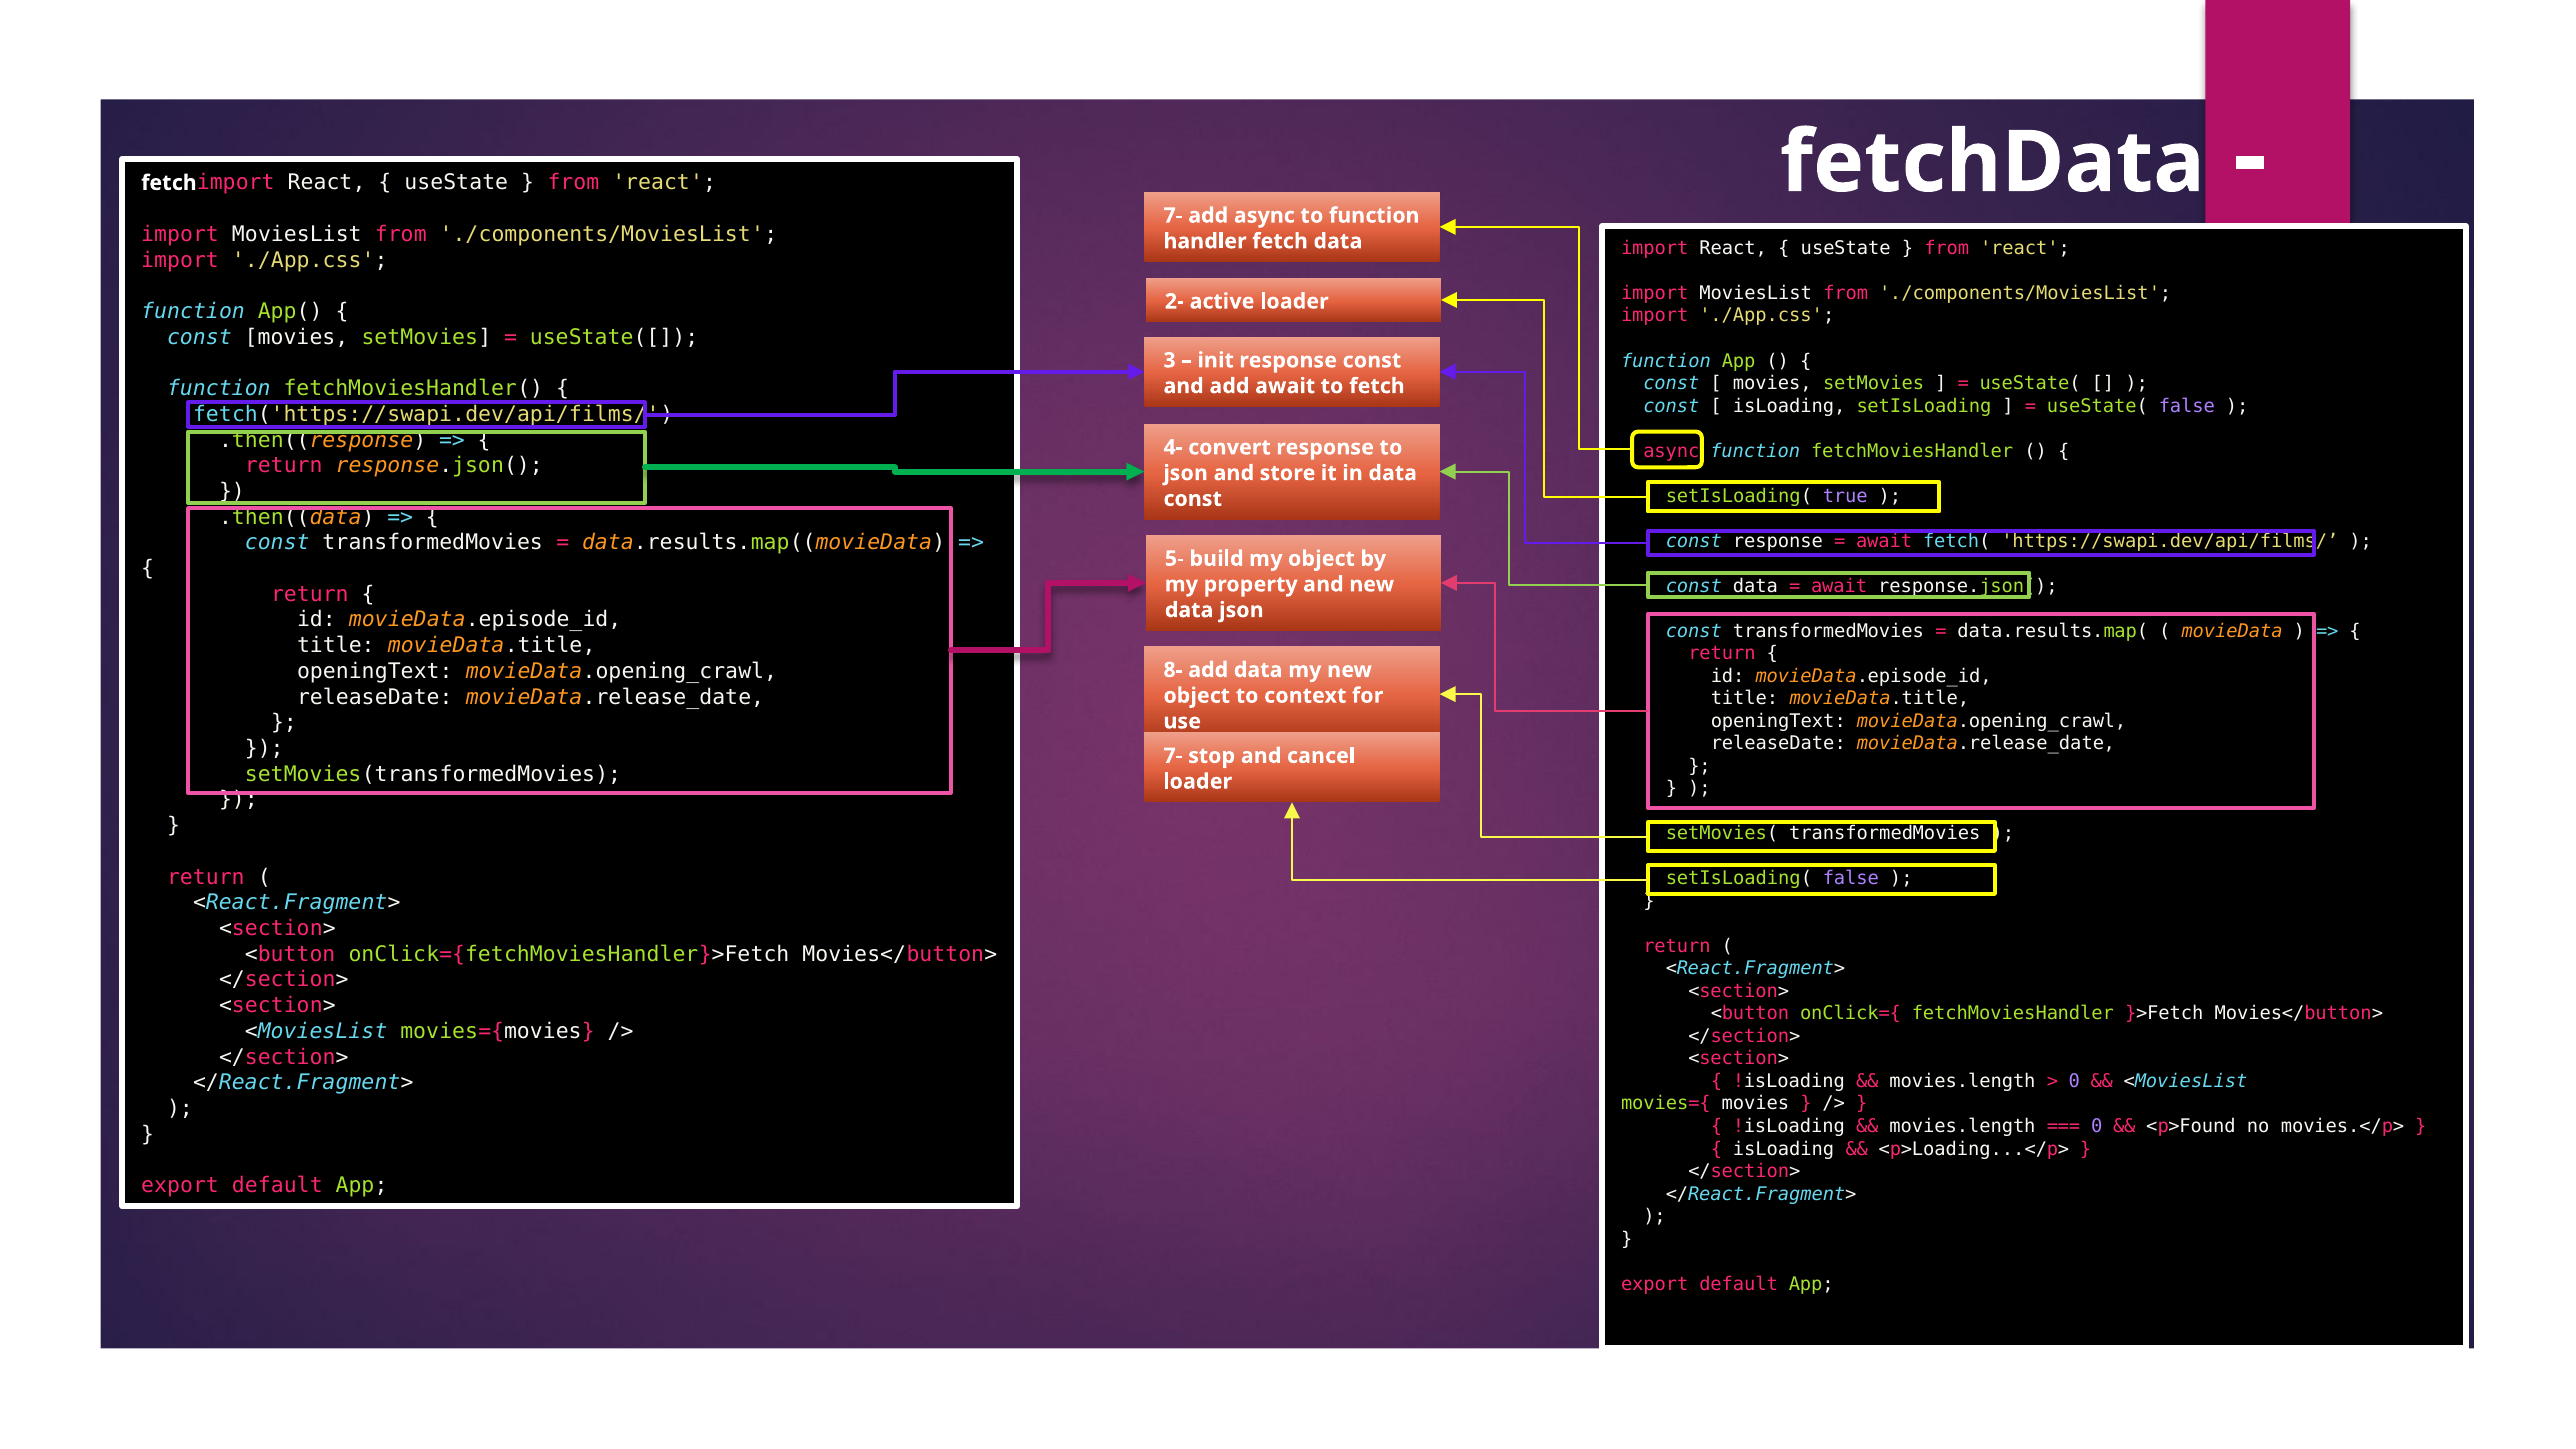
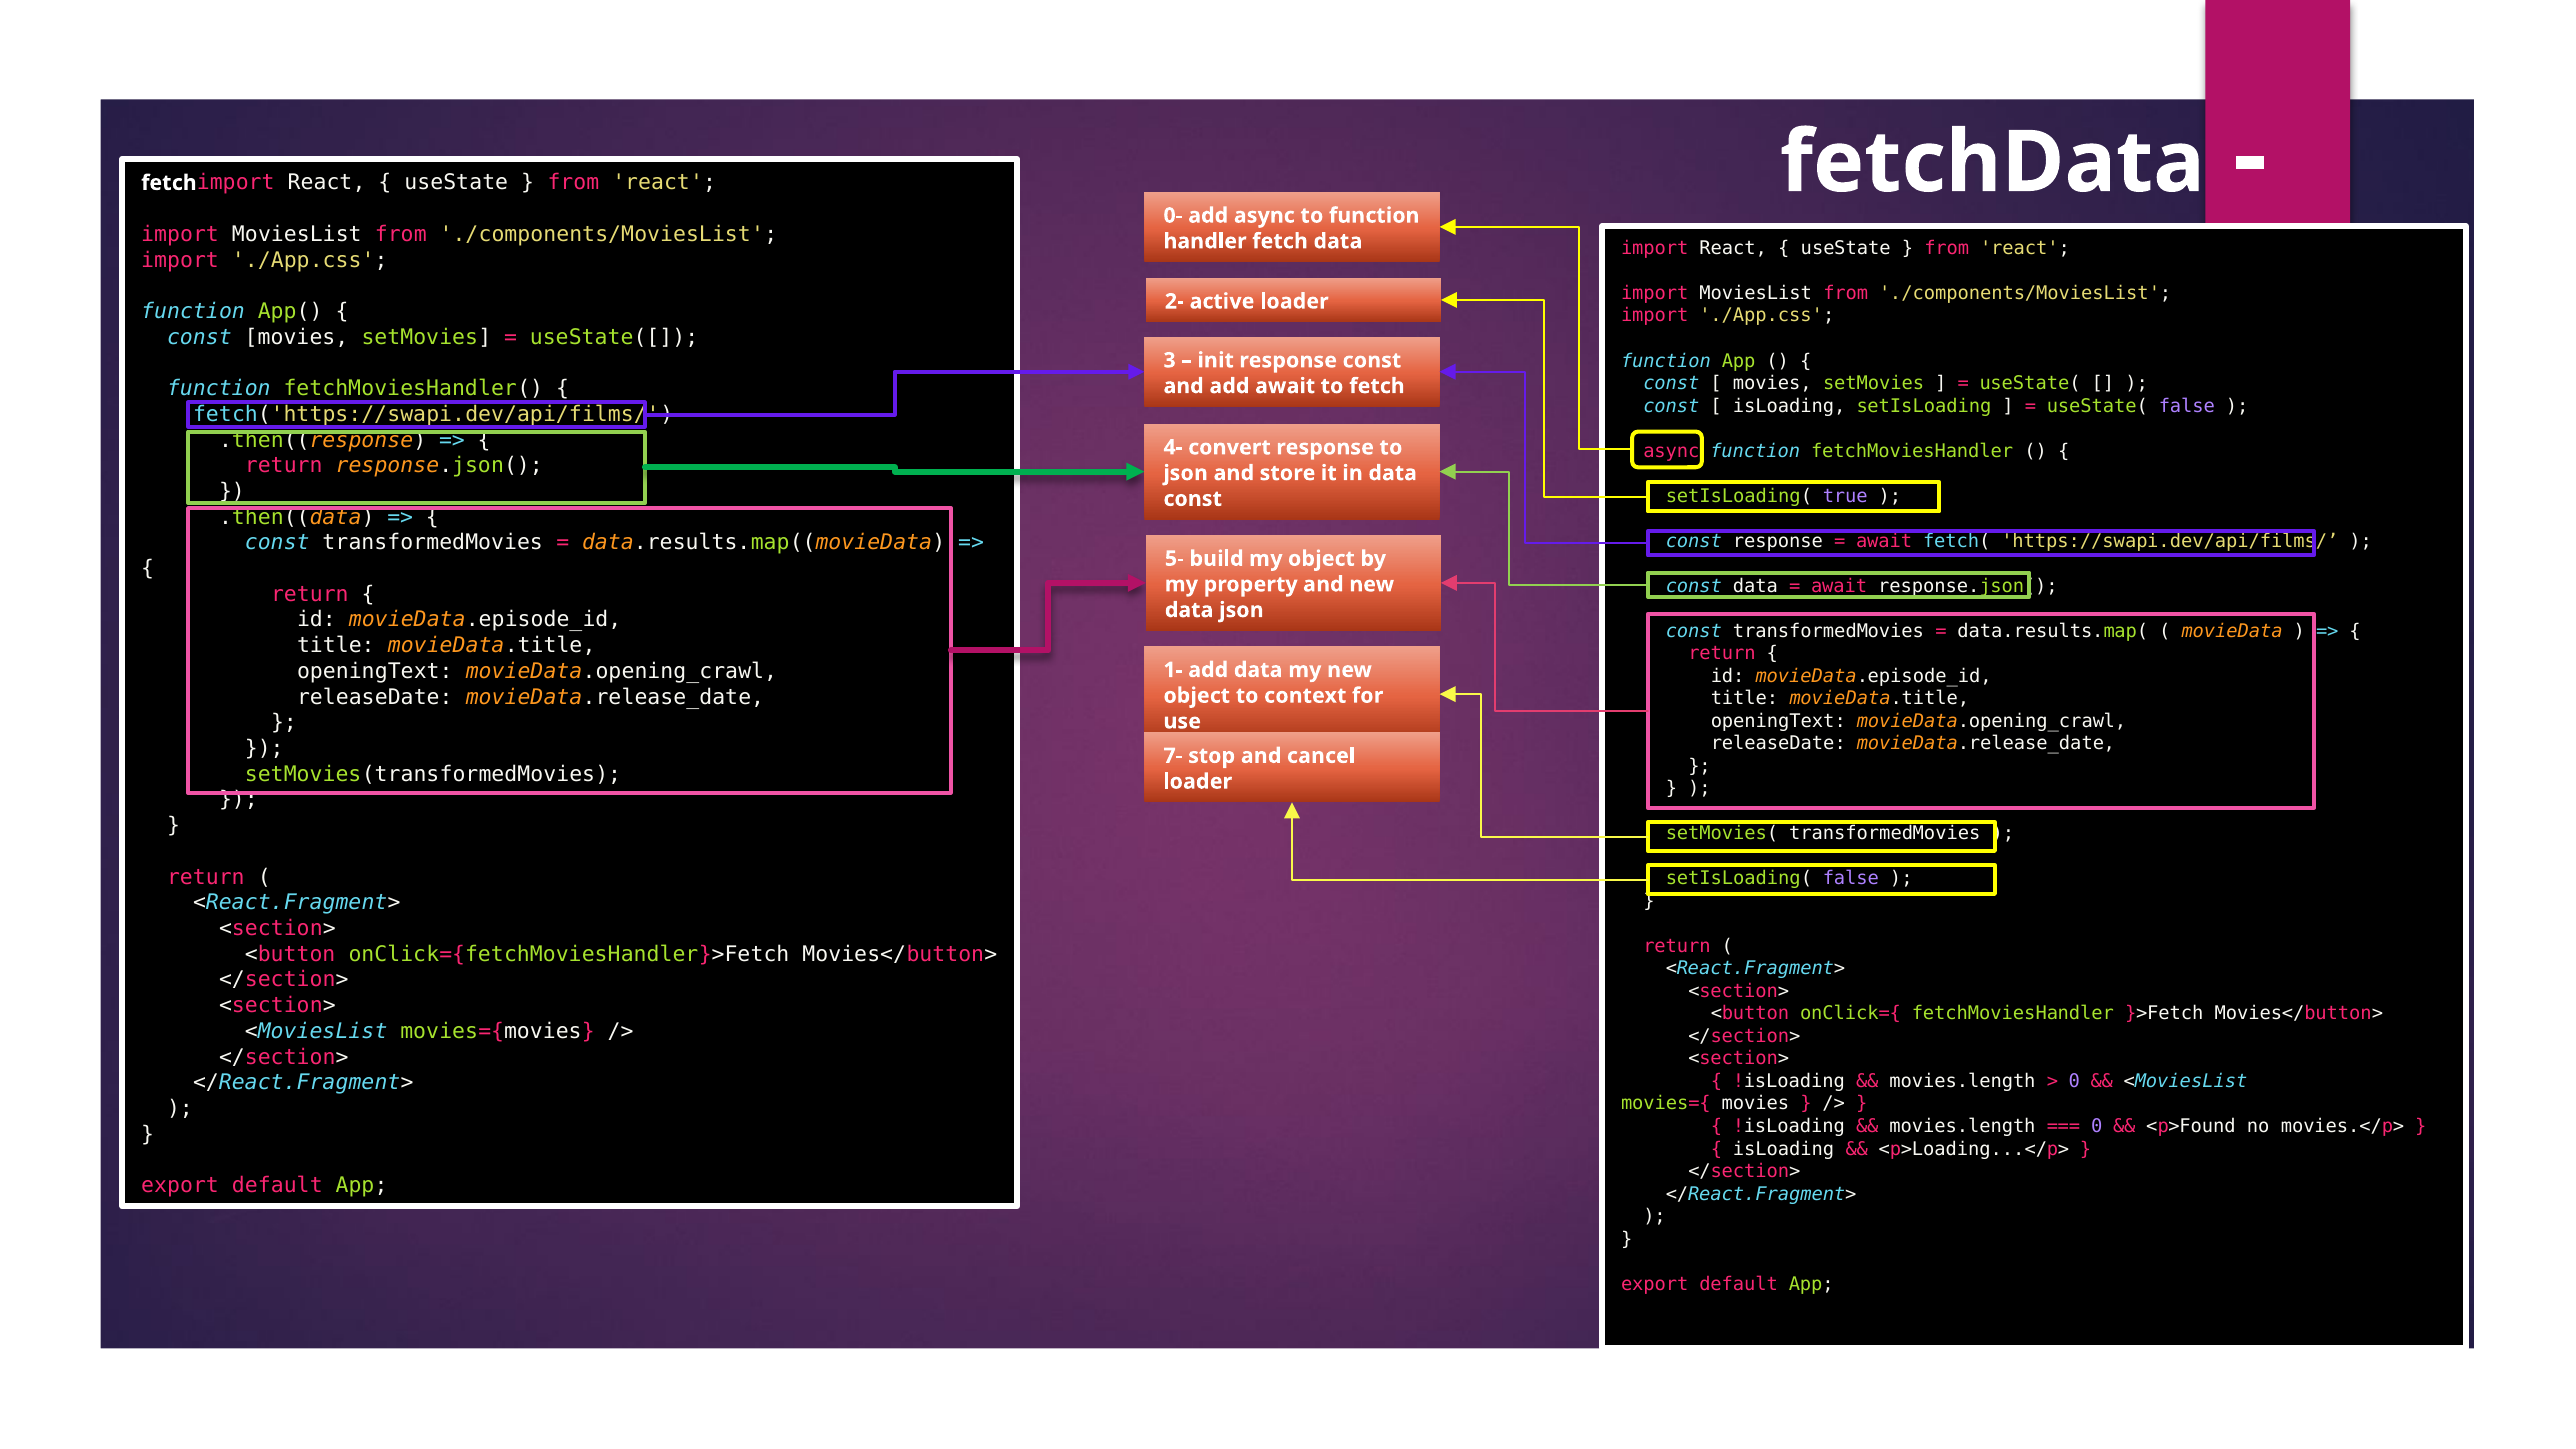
7- at (1173, 216): 7- -> 0-
8-: 8- -> 1-
